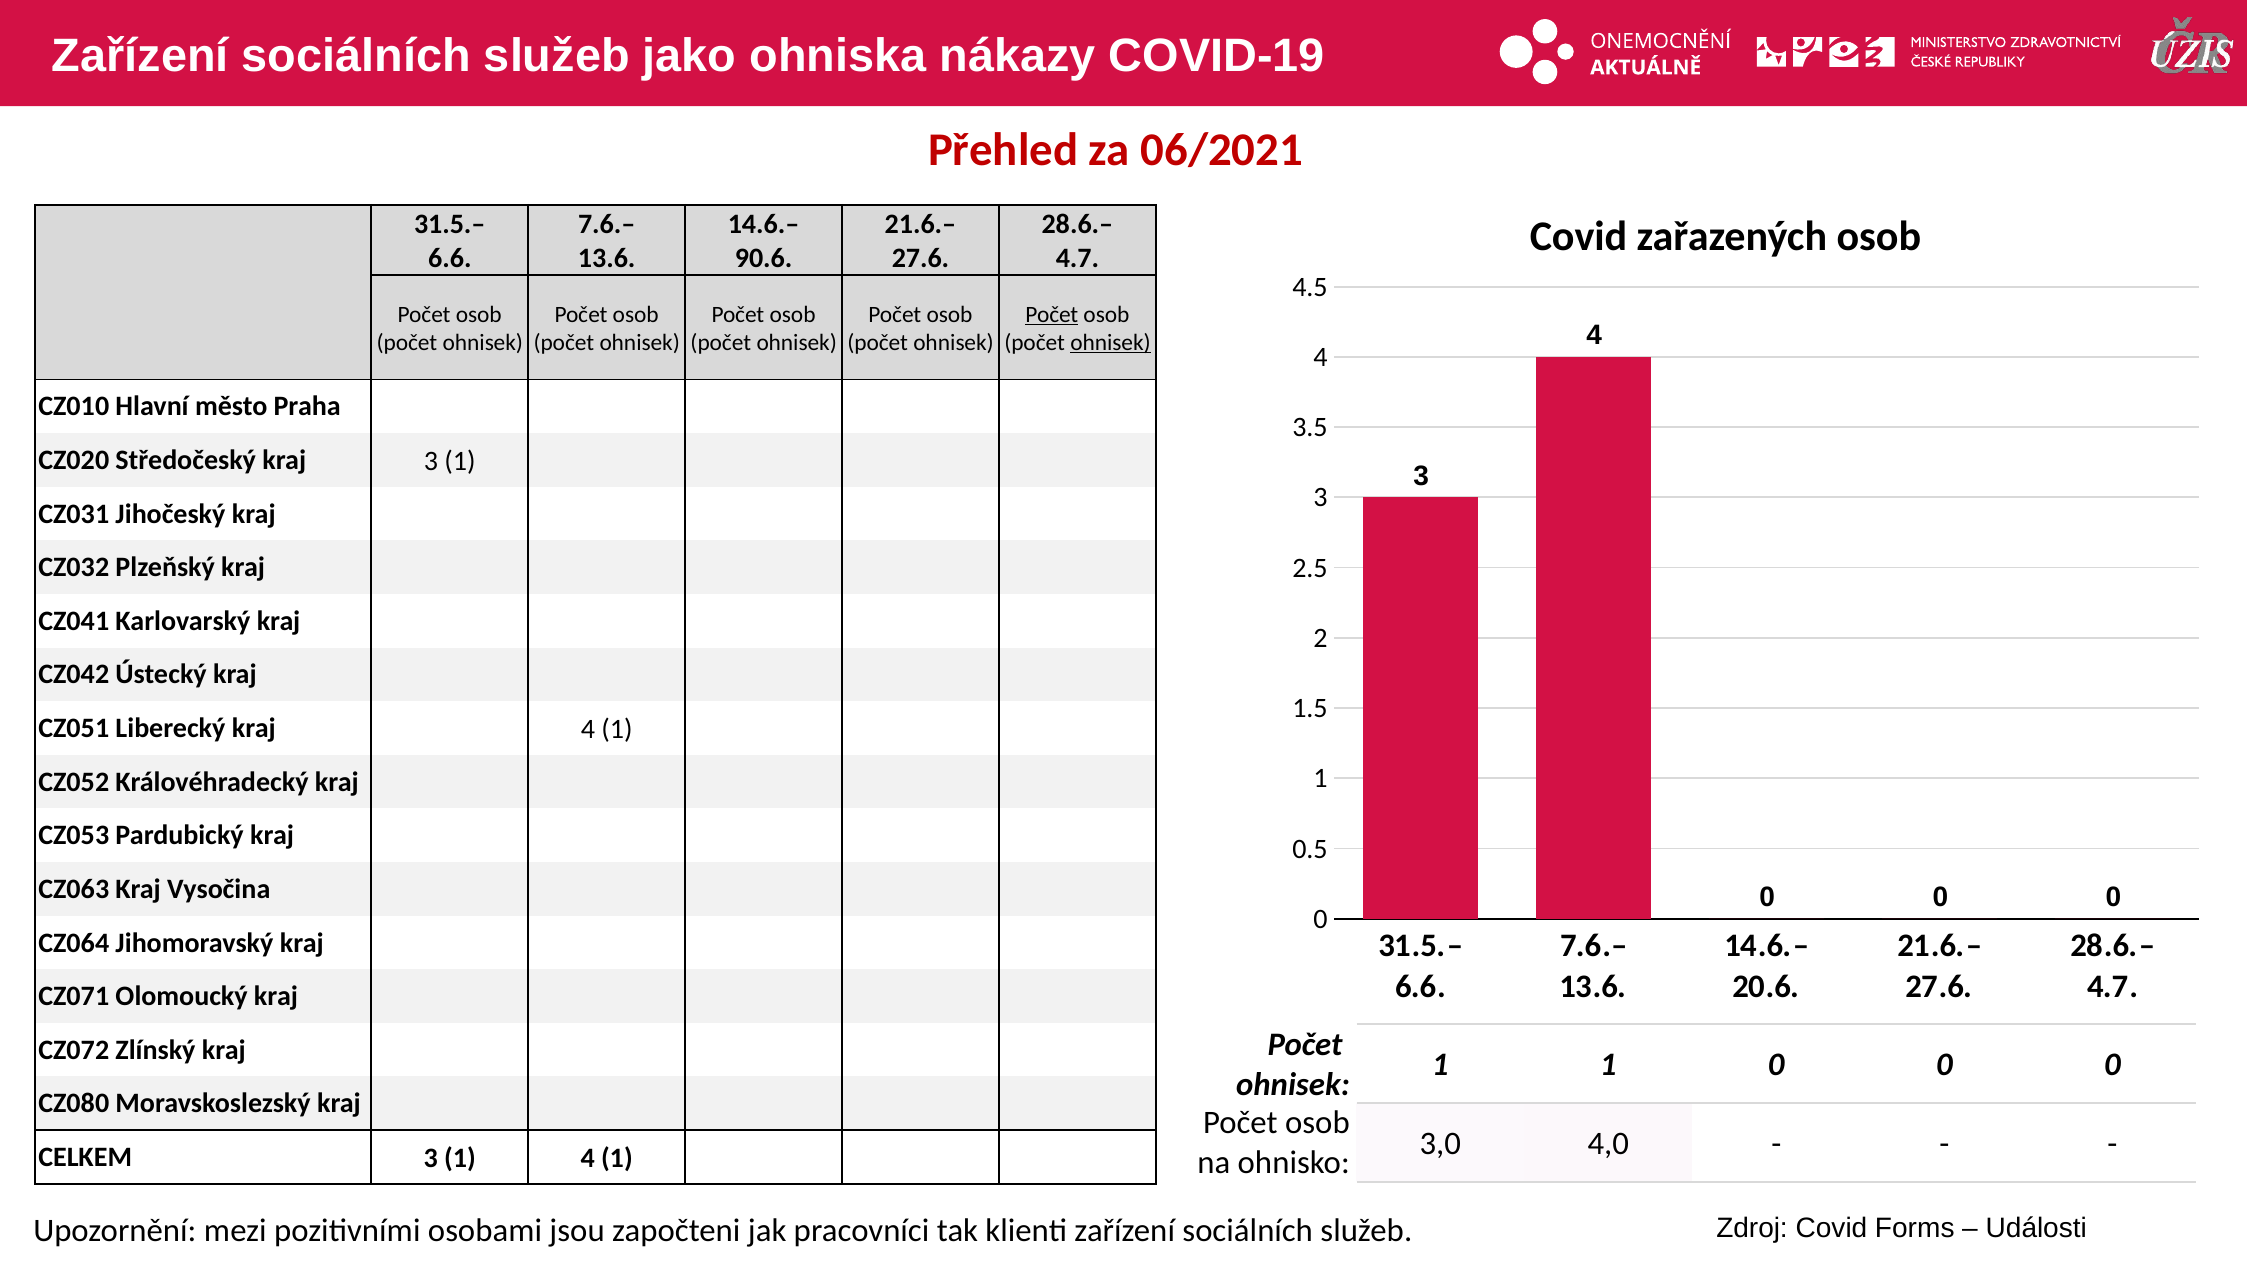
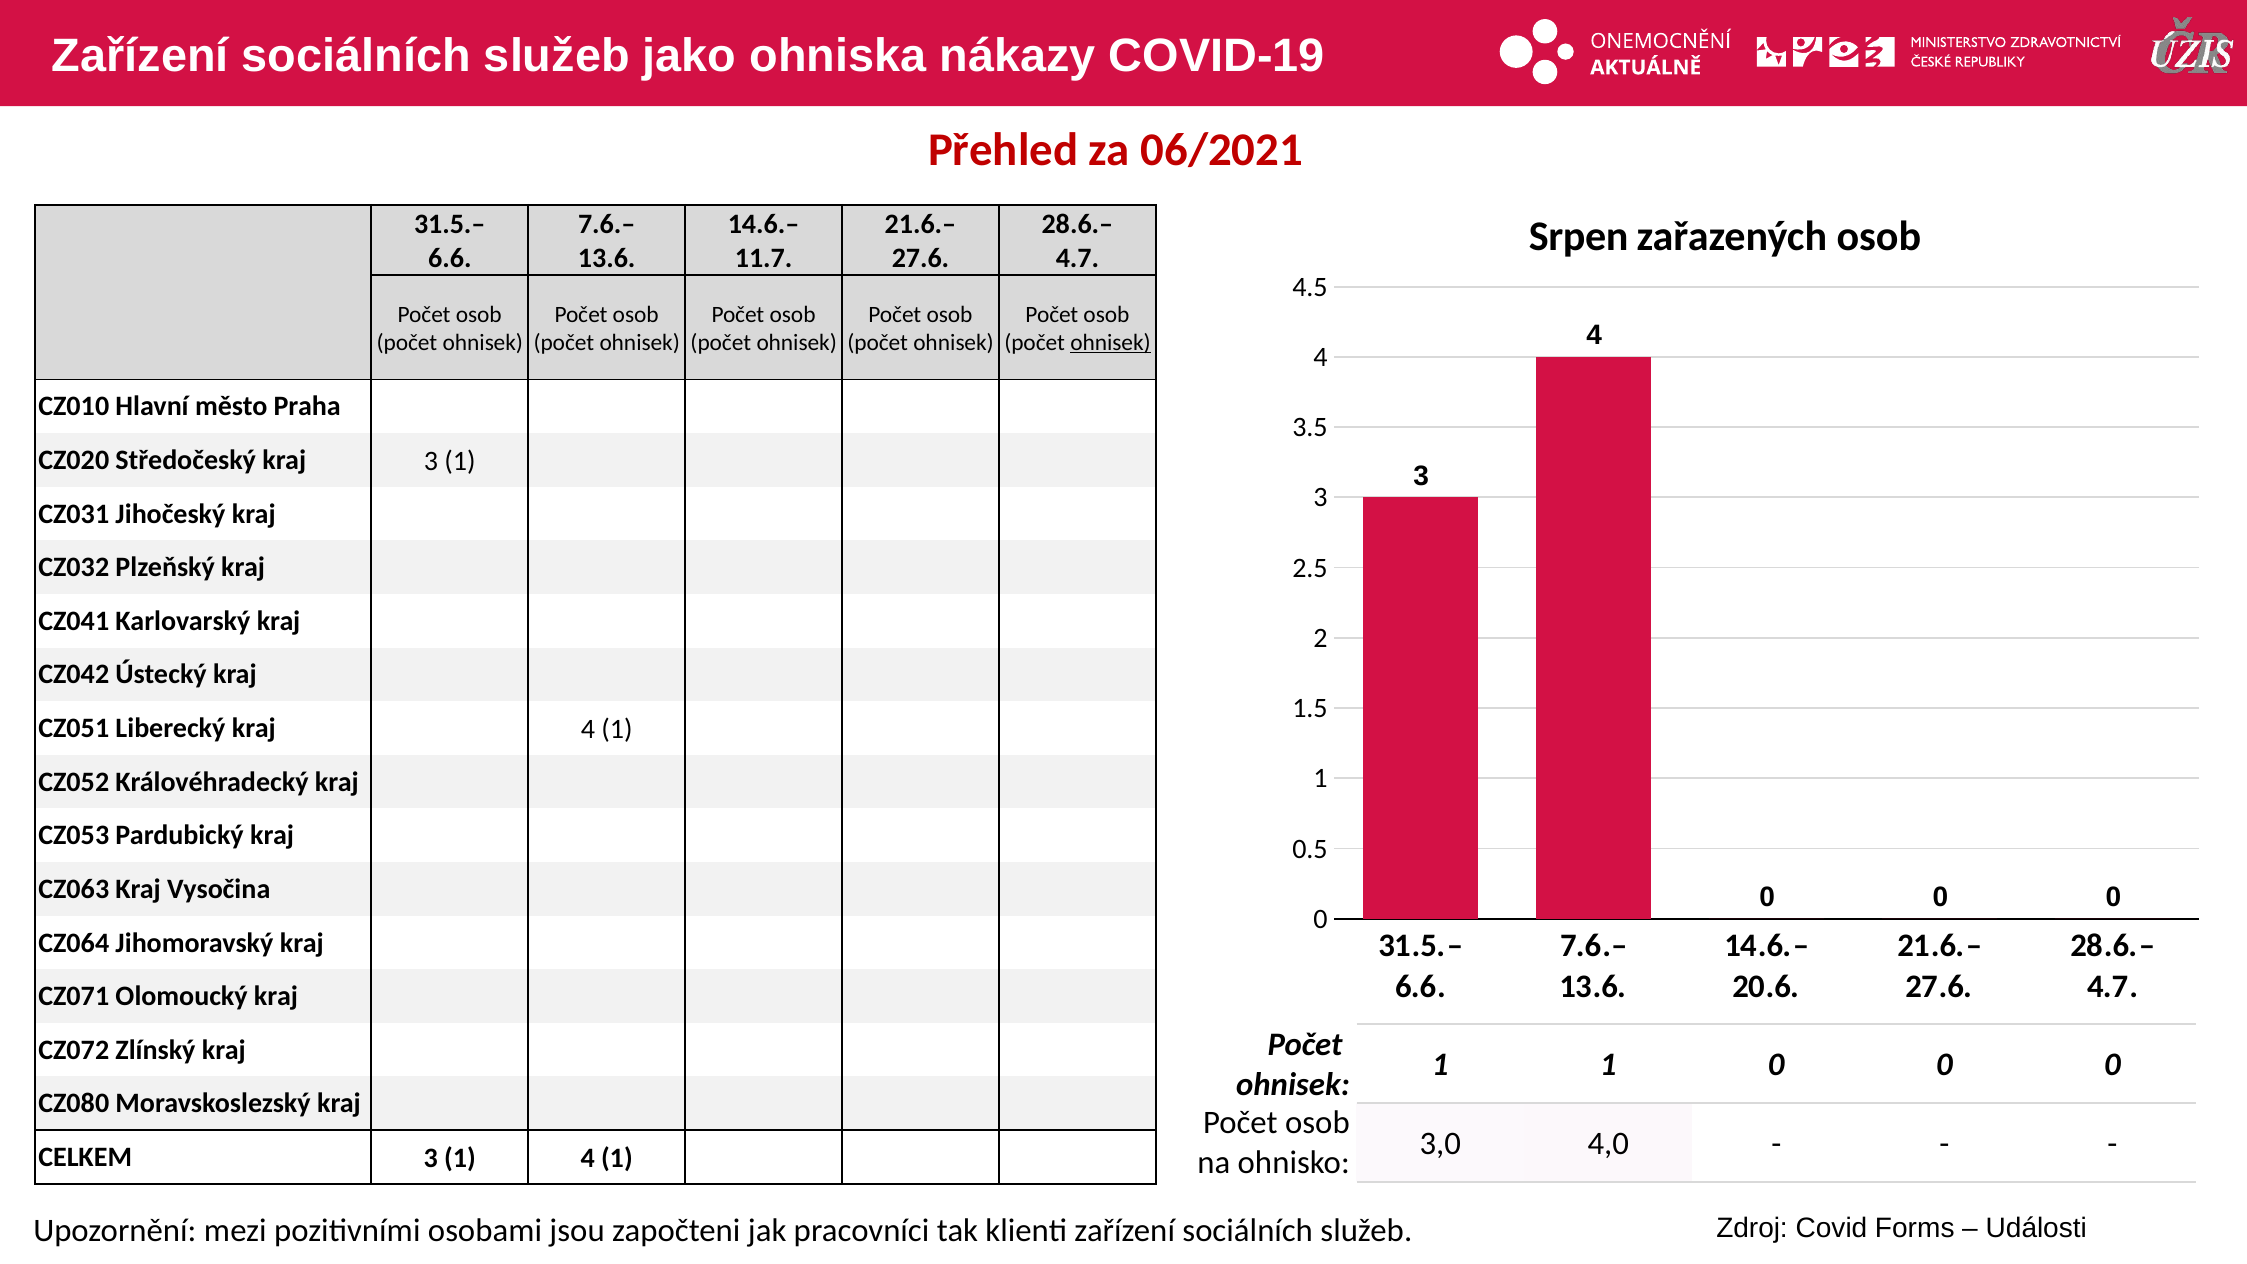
Covid at (1579, 237): Covid -> Srpen
90.6: 90.6 -> 11.7
Počet at (1052, 314) underline: present -> none
